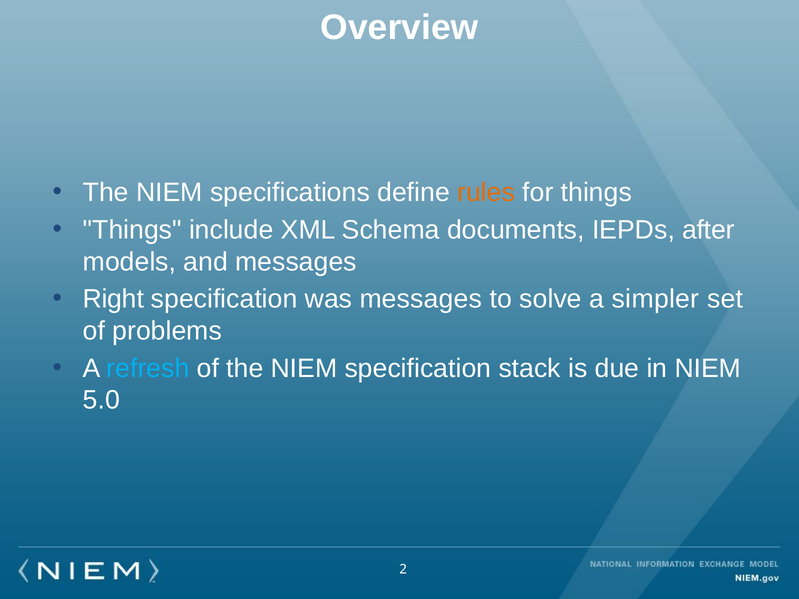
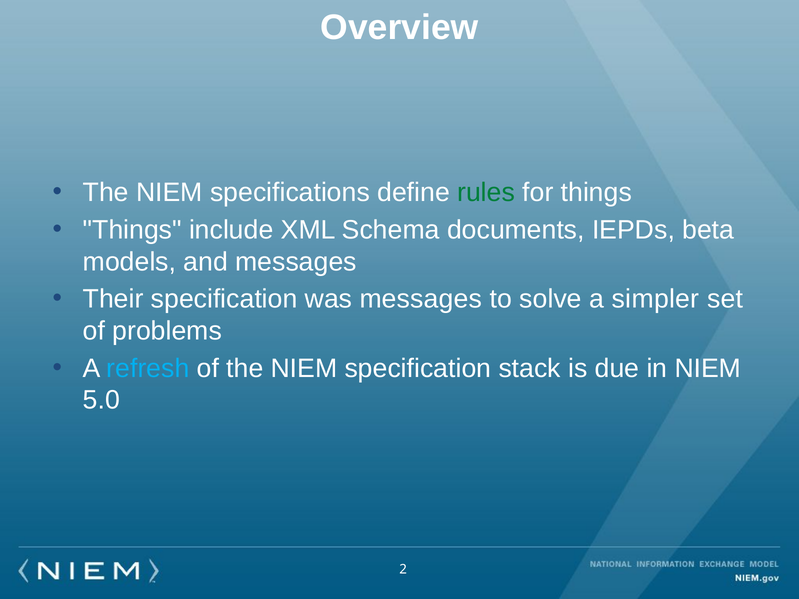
rules colour: orange -> green
after: after -> beta
Right: Right -> Their
